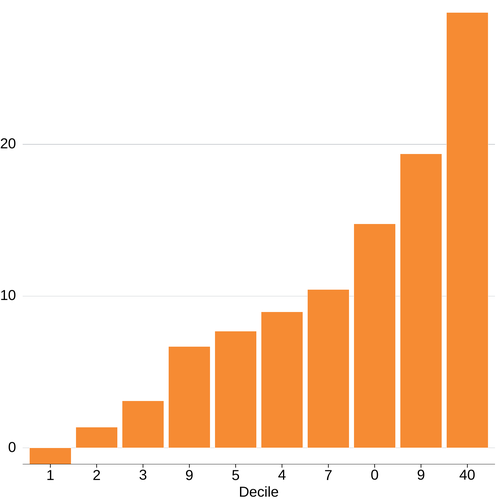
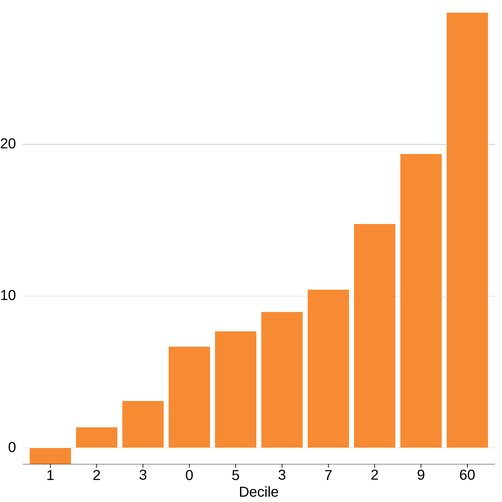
3 9: 9 -> 0
5 4: 4 -> 3
7 0: 0 -> 2
40: 40 -> 60
